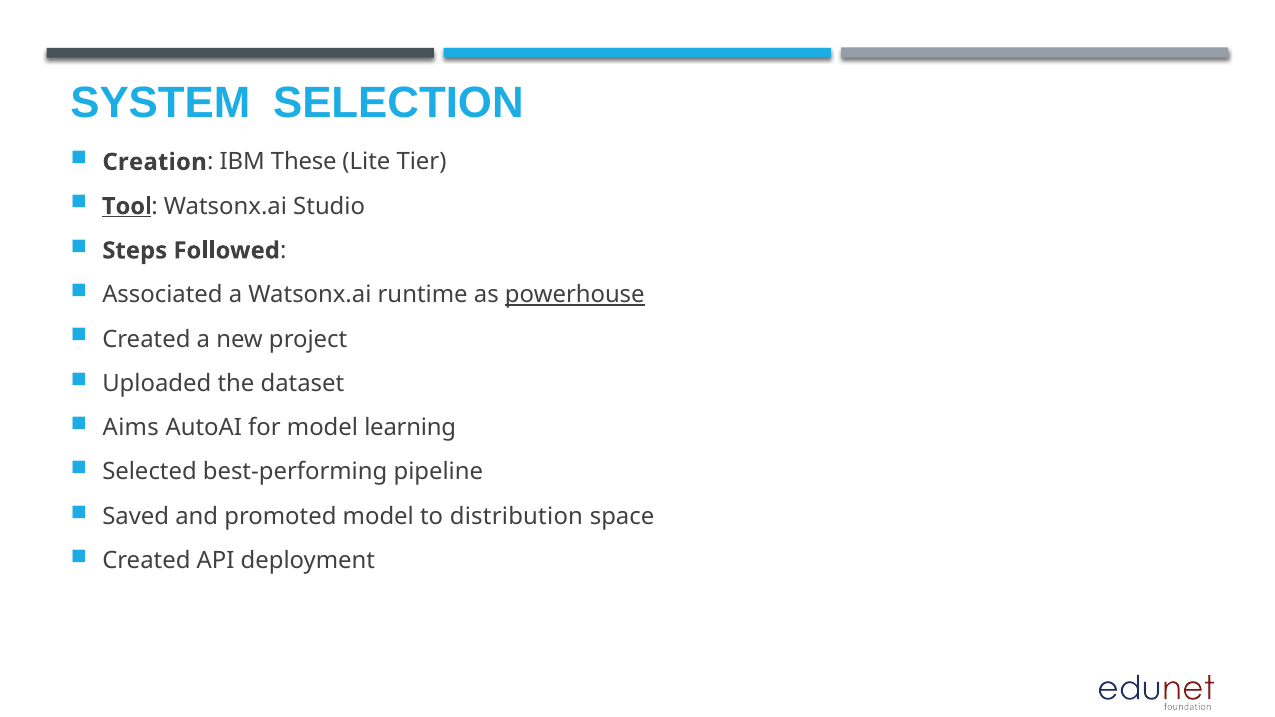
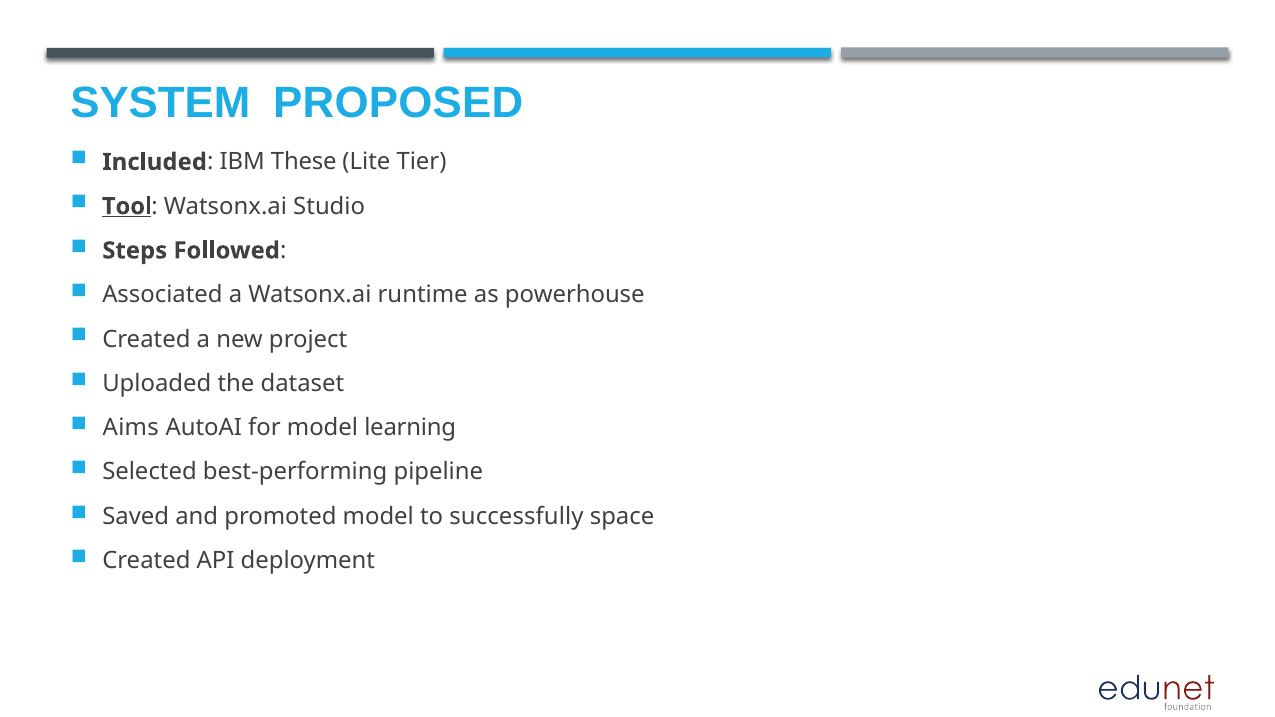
SELECTION: SELECTION -> PROPOSED
Creation: Creation -> Included
powerhouse underline: present -> none
distribution: distribution -> successfully
